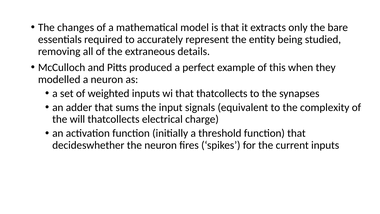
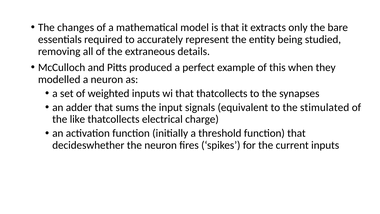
complexity: complexity -> stimulated
will: will -> like
